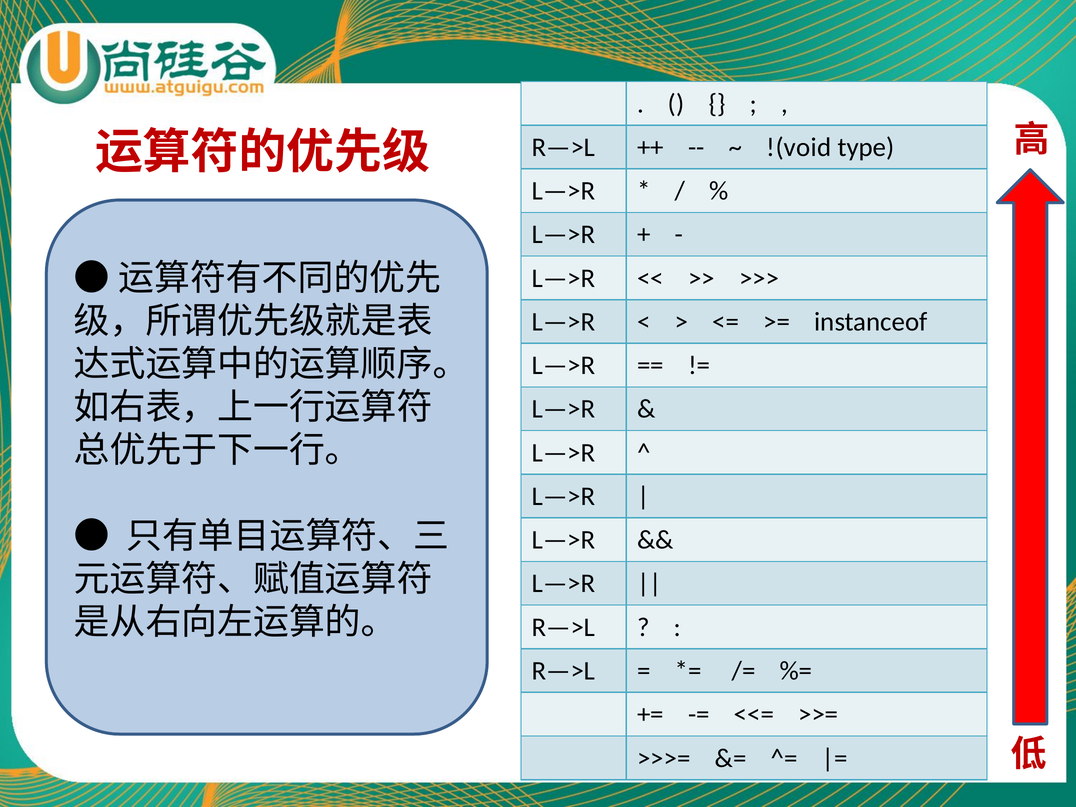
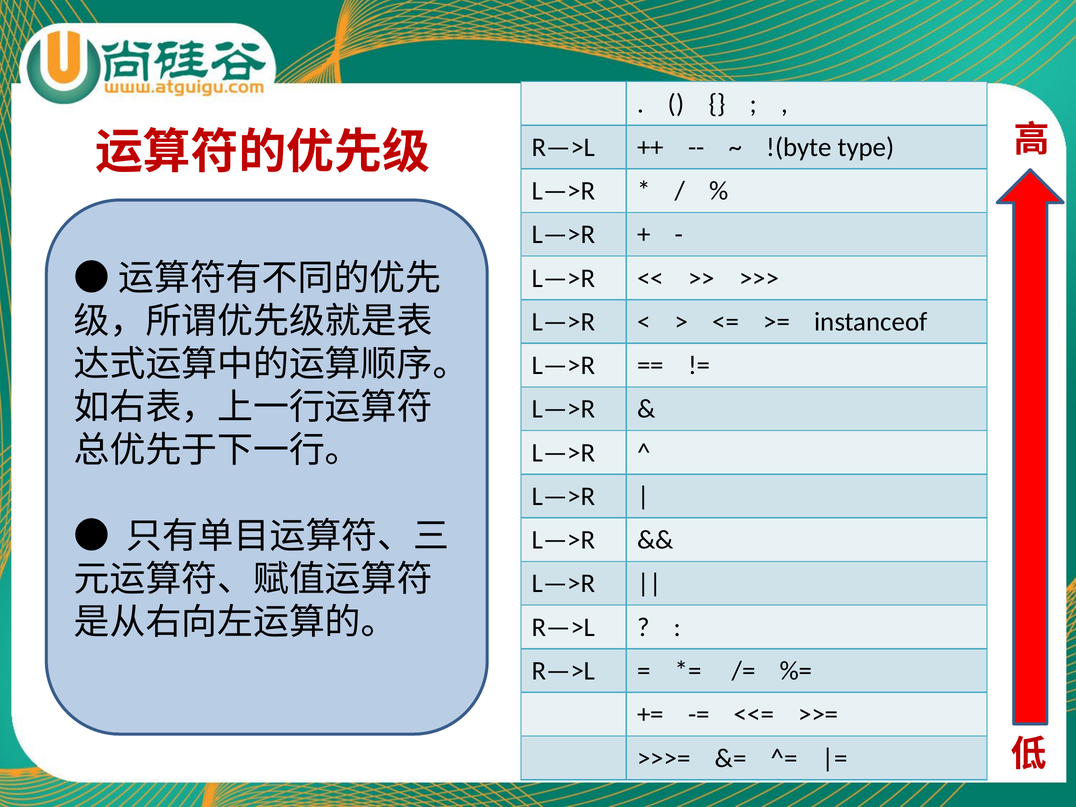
!(void: !(void -> !(byte
